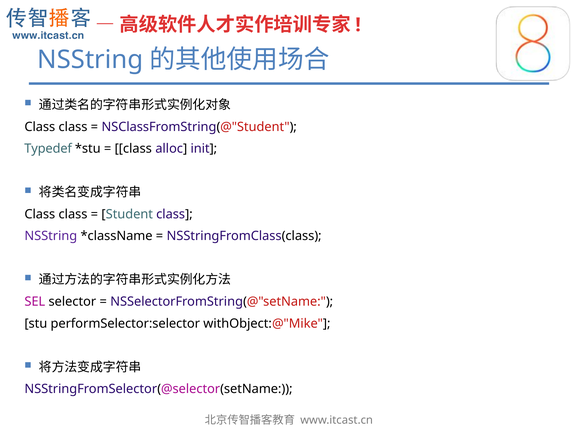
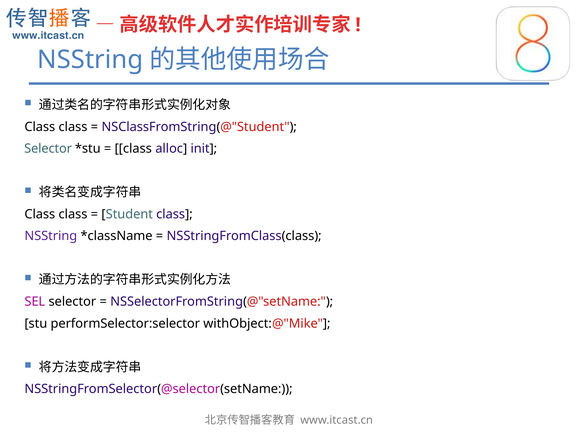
Typedef at (48, 148): Typedef -> Selector
